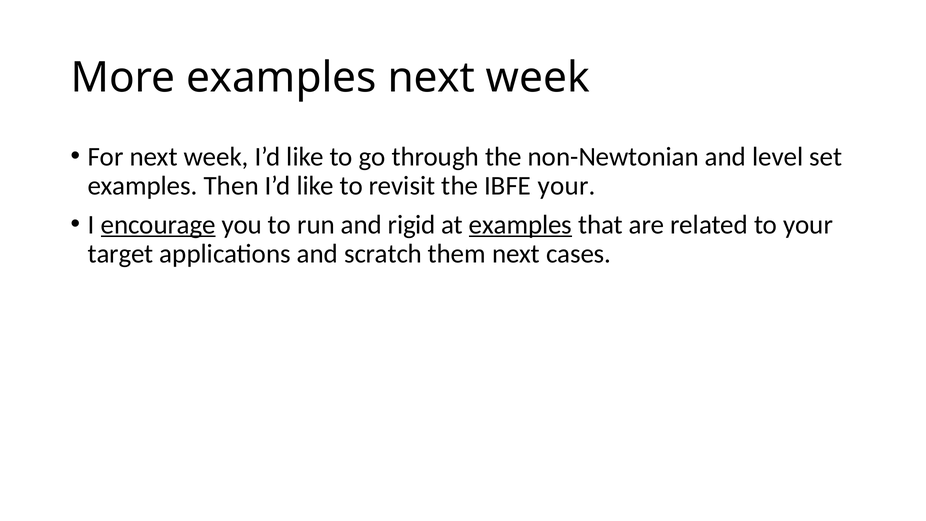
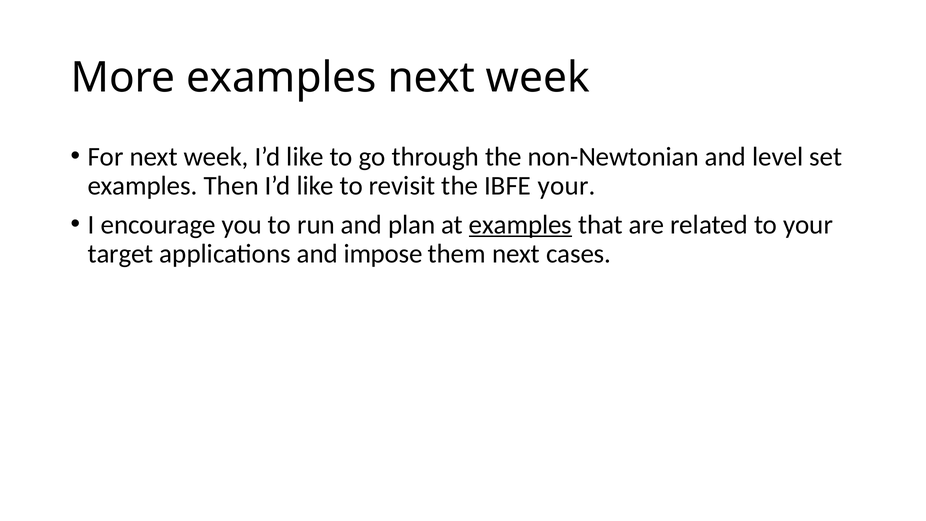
encourage underline: present -> none
rigid: rigid -> plan
scratch: scratch -> impose
